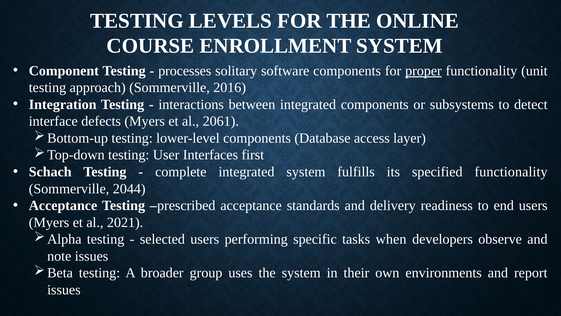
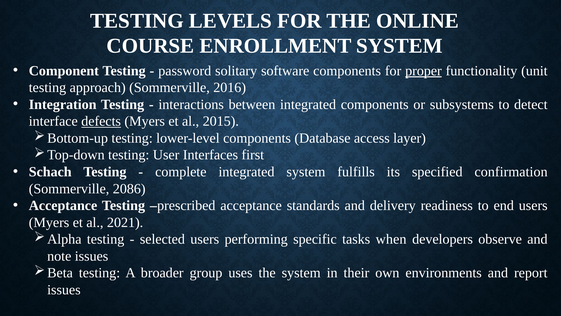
processes: processes -> password
defects underline: none -> present
2061: 2061 -> 2015
specified functionality: functionality -> confirmation
2044: 2044 -> 2086
